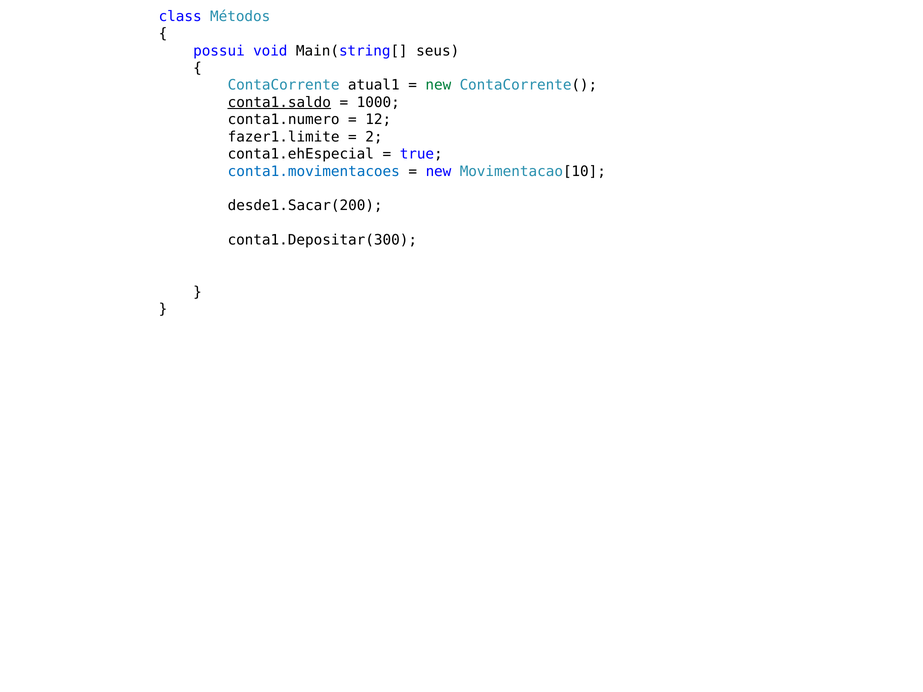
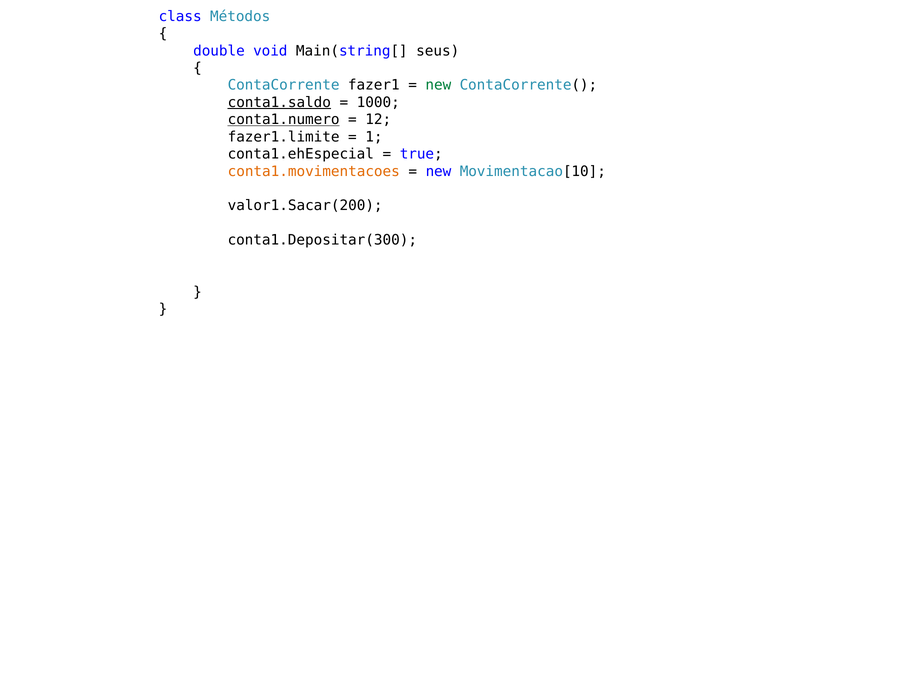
possui: possui -> double
atual1: atual1 -> fazer1
conta1.numero underline: none -> present
2: 2 -> 1
conta1.movimentacoes colour: blue -> orange
desde1.Sacar(200: desde1.Sacar(200 -> valor1.Sacar(200
